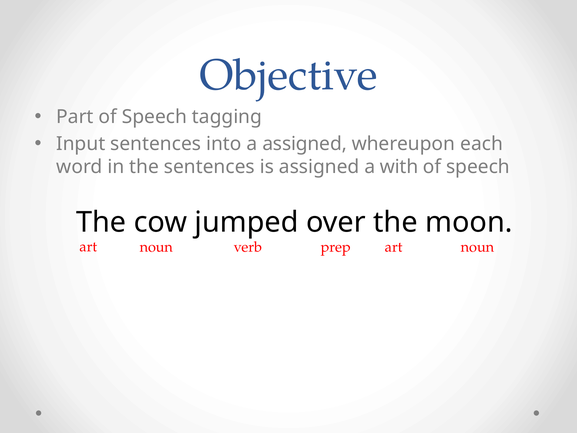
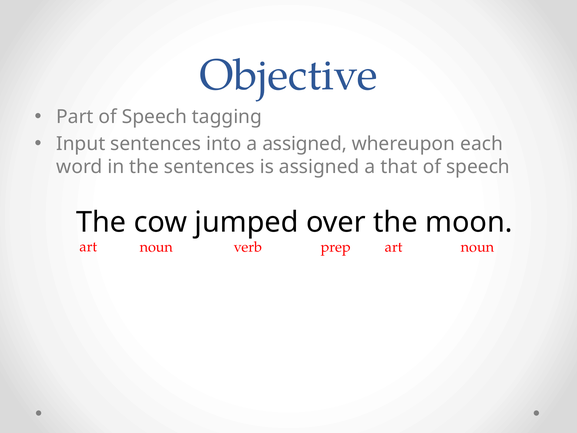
with: with -> that
